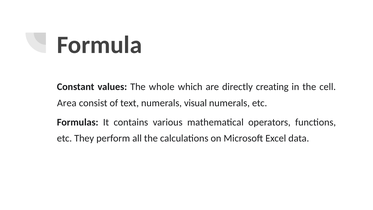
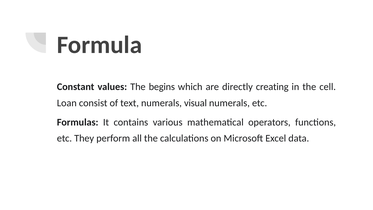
whole: whole -> begins
Area: Area -> Loan
